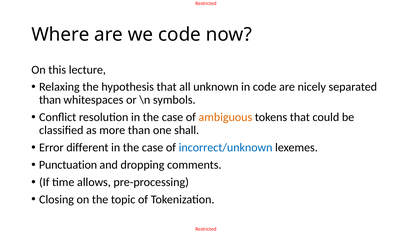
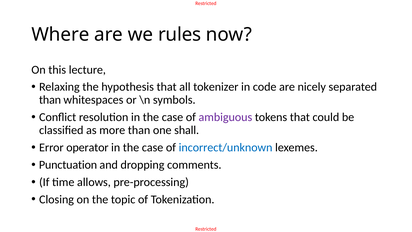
we code: code -> rules
unknown: unknown -> tokenizer
ambiguous colour: orange -> purple
different: different -> operator
